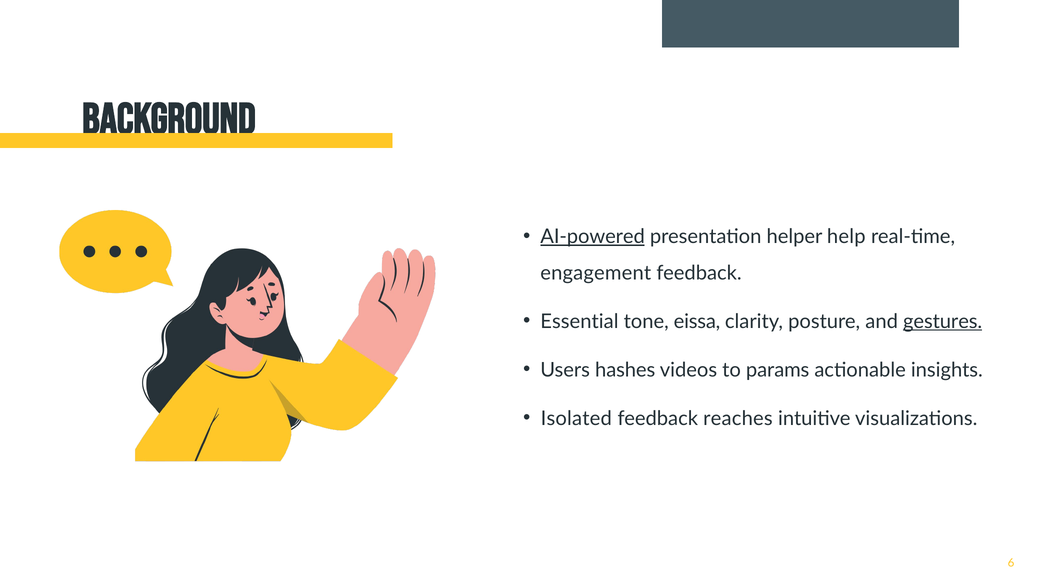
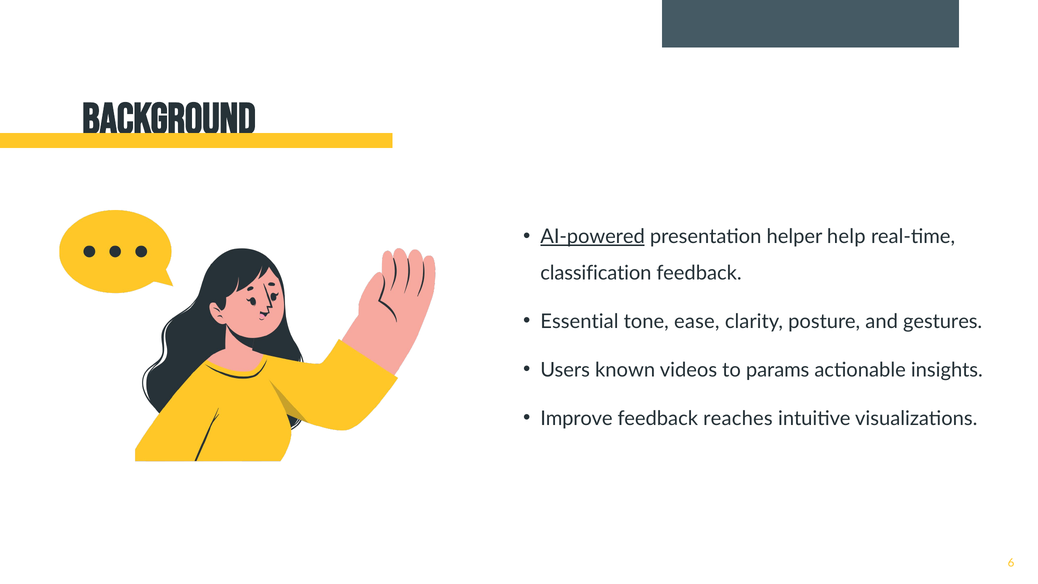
engagement: engagement -> classification
eissa: eissa -> ease
gestures underline: present -> none
hashes: hashes -> known
Isolated: Isolated -> Improve
